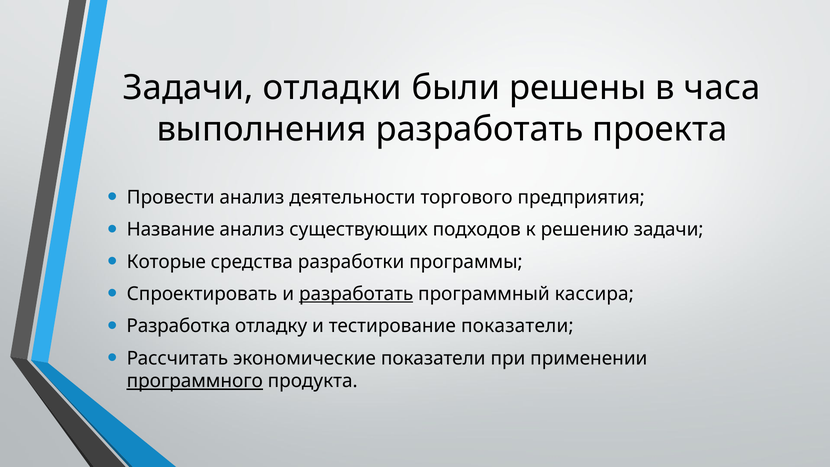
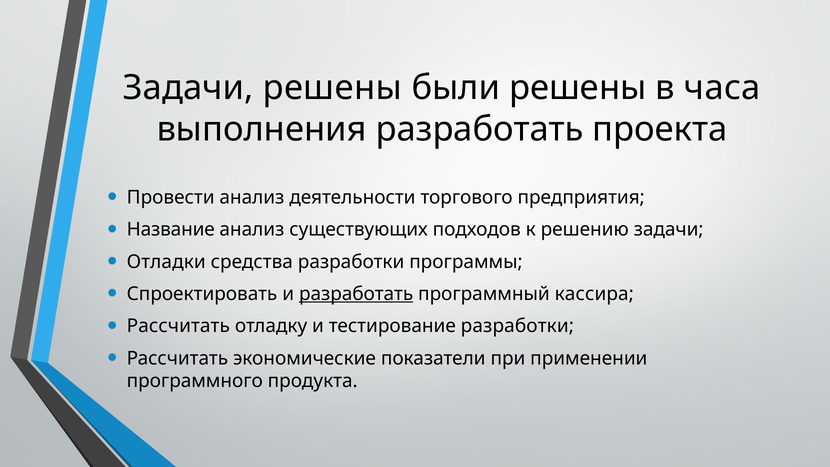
Задачи отладки: отладки -> решены
Которые: Которые -> Отладки
Разработка at (178, 326): Разработка -> Рассчитать
тестирование показатели: показатели -> разработки
программного underline: present -> none
